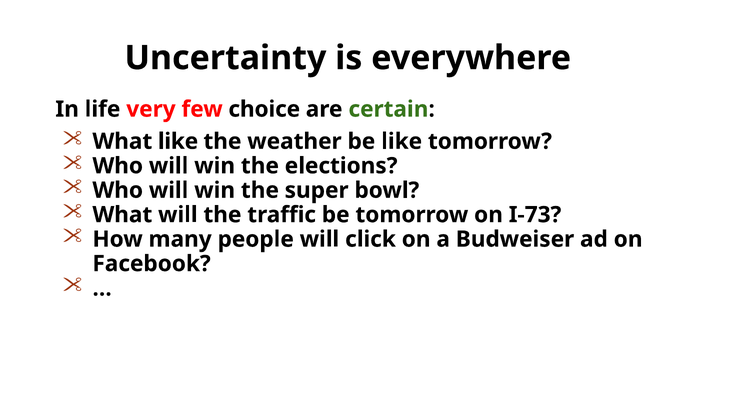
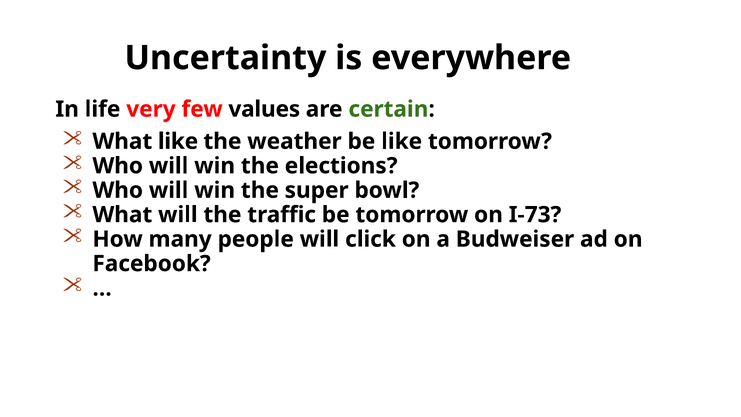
choice: choice -> values
